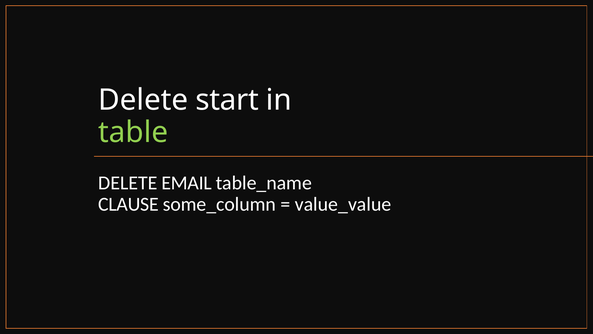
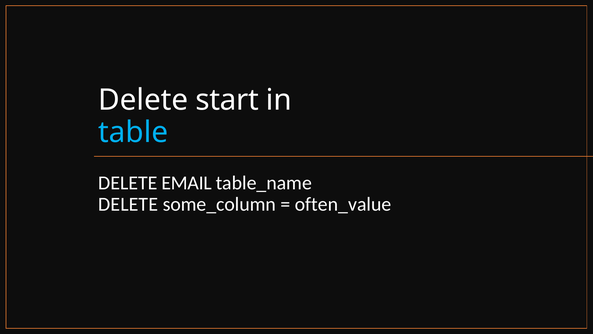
table colour: light green -> light blue
CLAUSE at (128, 204): CLAUSE -> DELETE
value_value: value_value -> often_value
